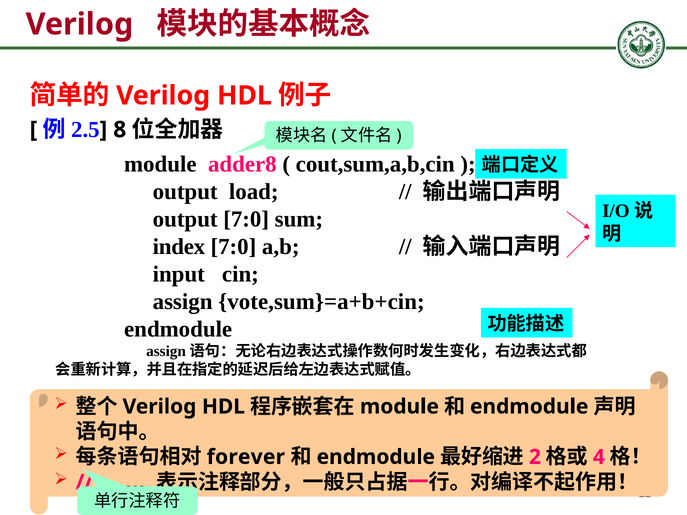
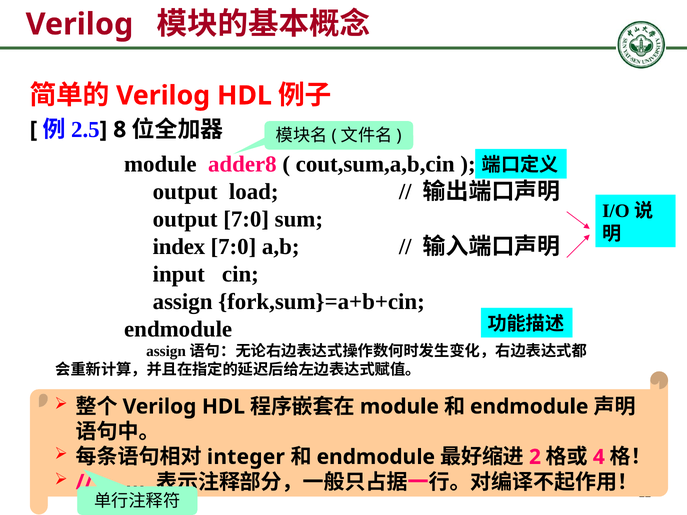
vote,sum}=a+b+cin: vote,sum}=a+b+cin -> fork,sum}=a+b+cin
forever: forever -> integer
